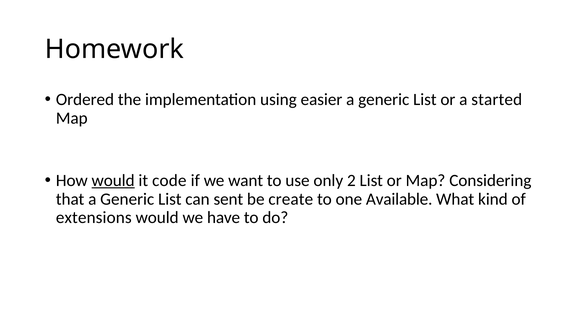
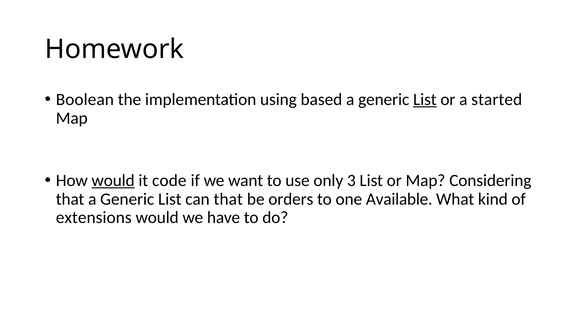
Ordered: Ordered -> Boolean
easier: easier -> based
List at (425, 99) underline: none -> present
2: 2 -> 3
can sent: sent -> that
create: create -> orders
